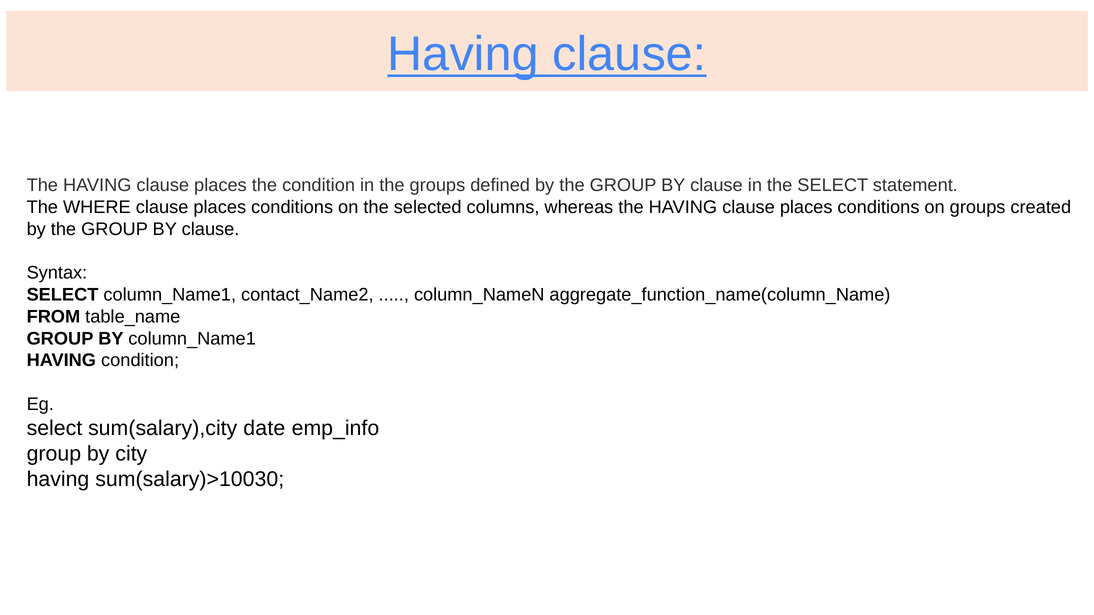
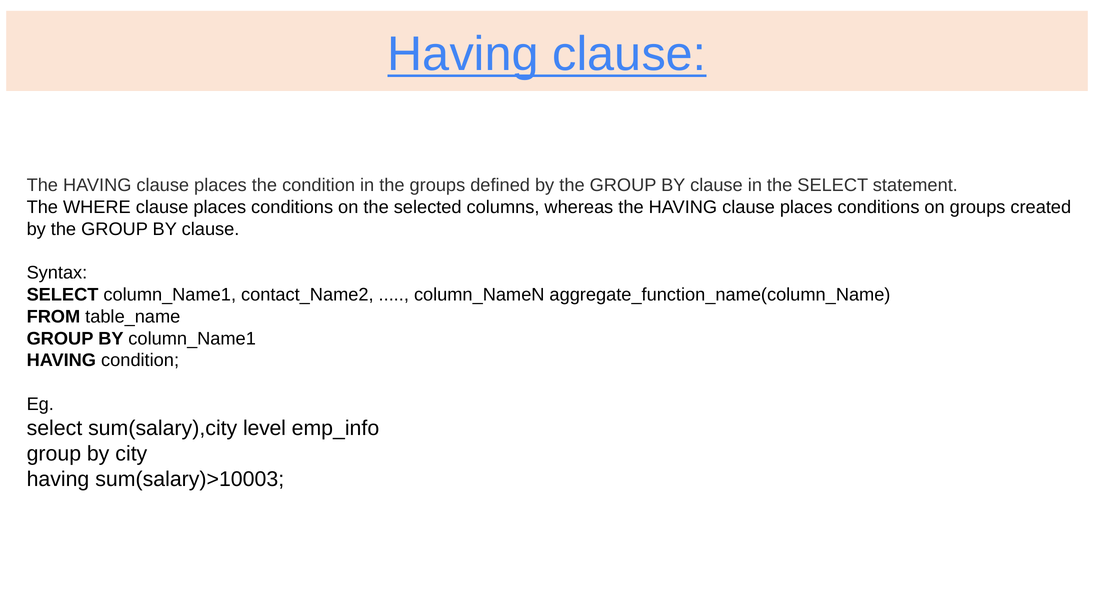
date: date -> level
sum(salary)>10030: sum(salary)>10030 -> sum(salary)>10003
